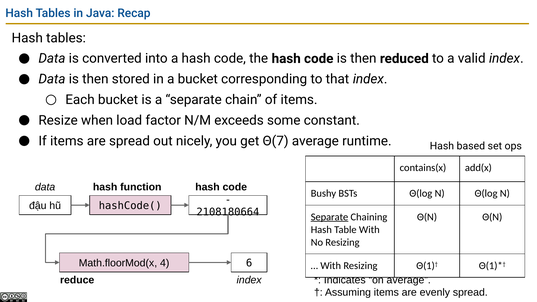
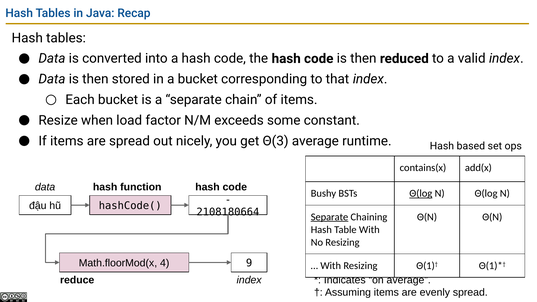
Θ(7: Θ(7 -> Θ(3
Θ(log at (421, 194) underline: none -> present
6: 6 -> 9
